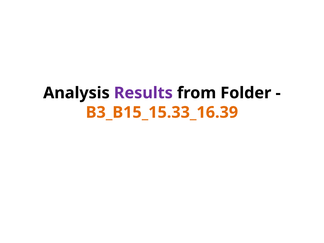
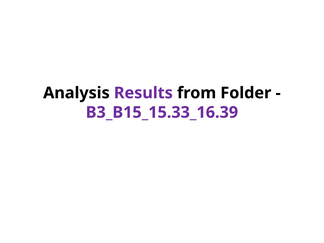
B3_B15_15.33_16.39 colour: orange -> purple
